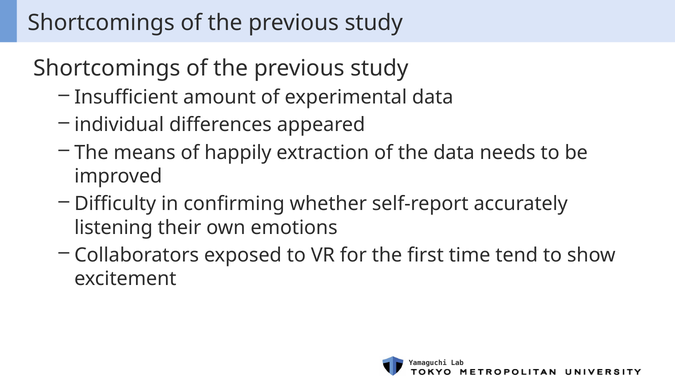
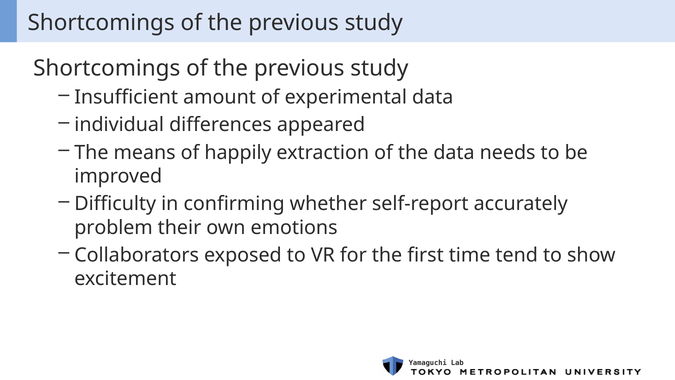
listening: listening -> problem
